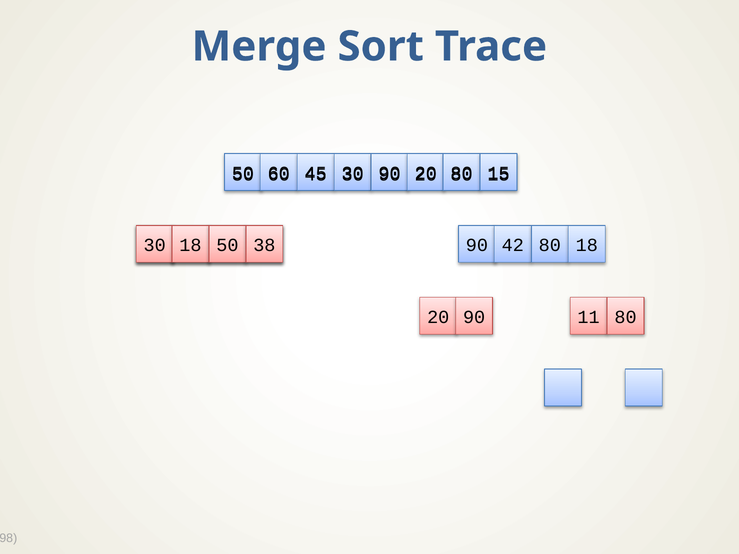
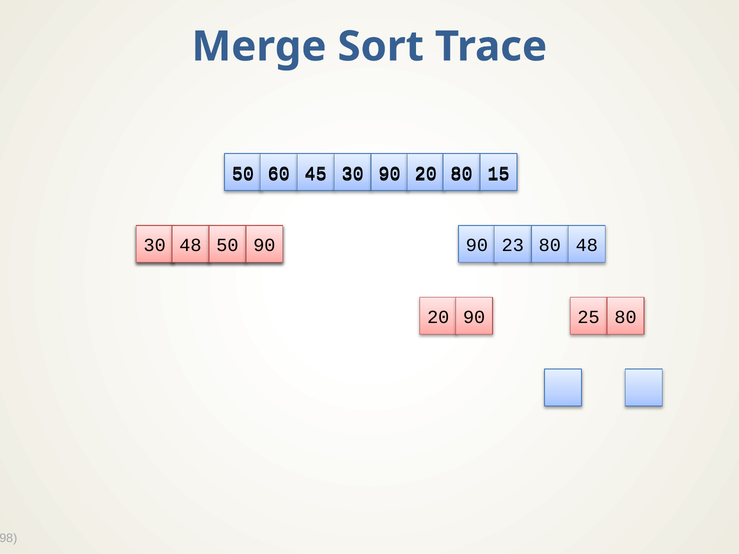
30 18: 18 -> 48
50 38: 38 -> 90
42: 42 -> 23
80 18: 18 -> 48
11: 11 -> 25
